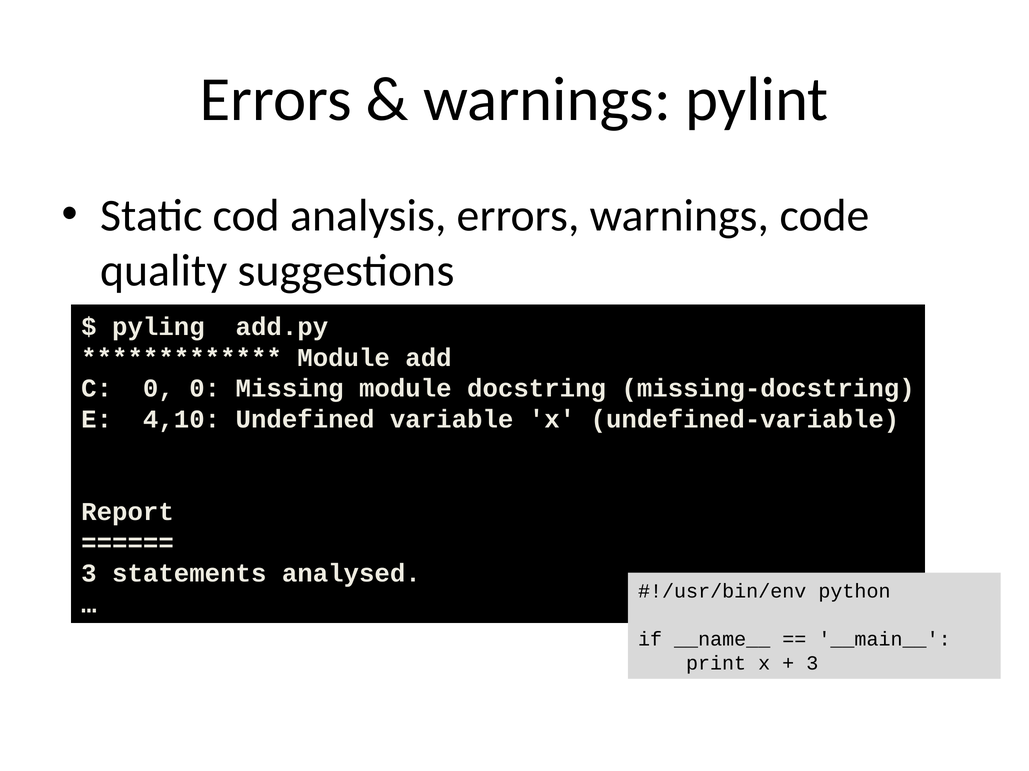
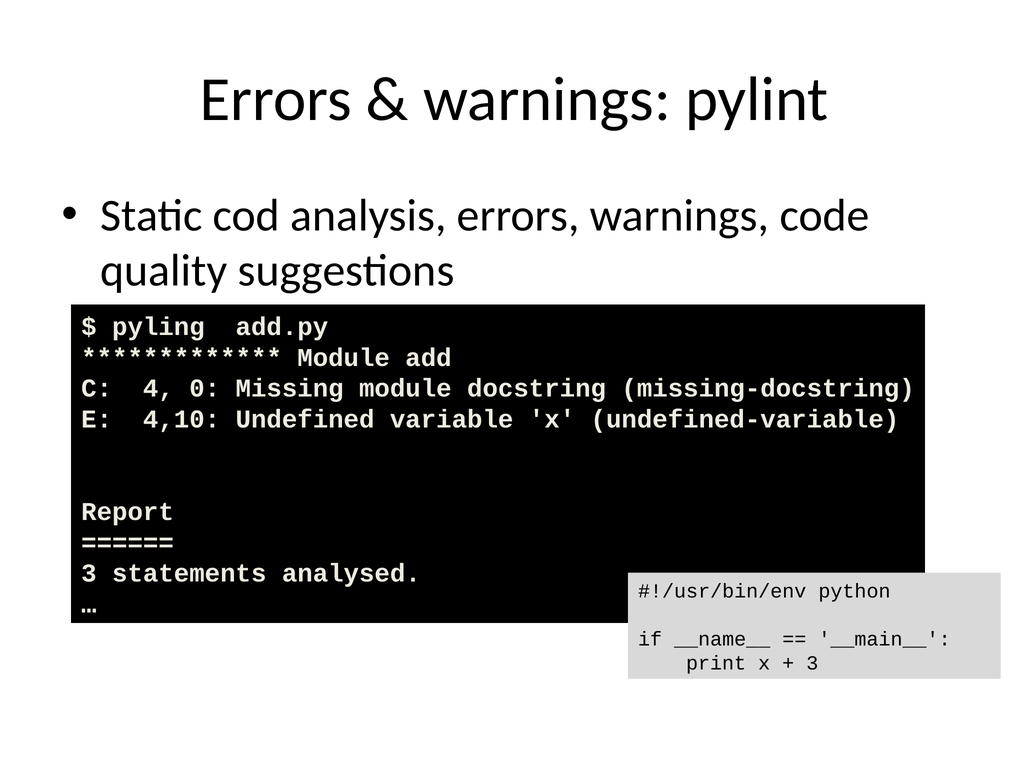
C 0: 0 -> 4
